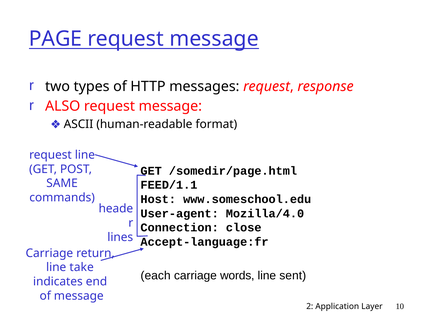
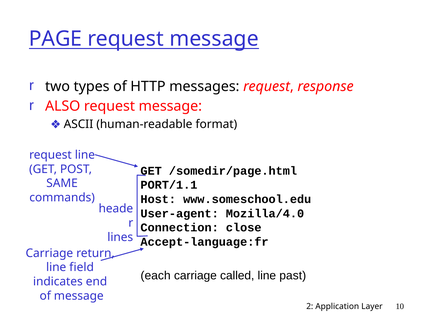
FEED/1.1: FEED/1.1 -> PORT/1.1
take: take -> field
words: words -> called
sent: sent -> past
